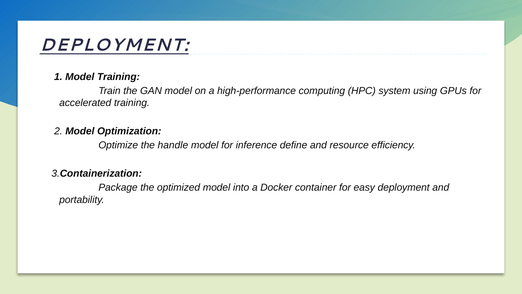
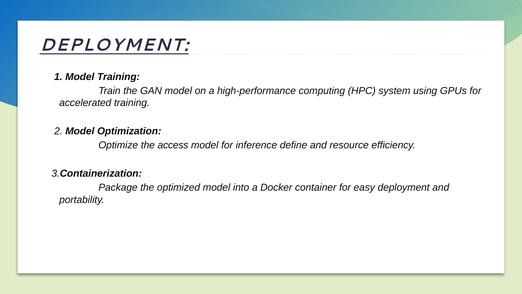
handle: handle -> access
